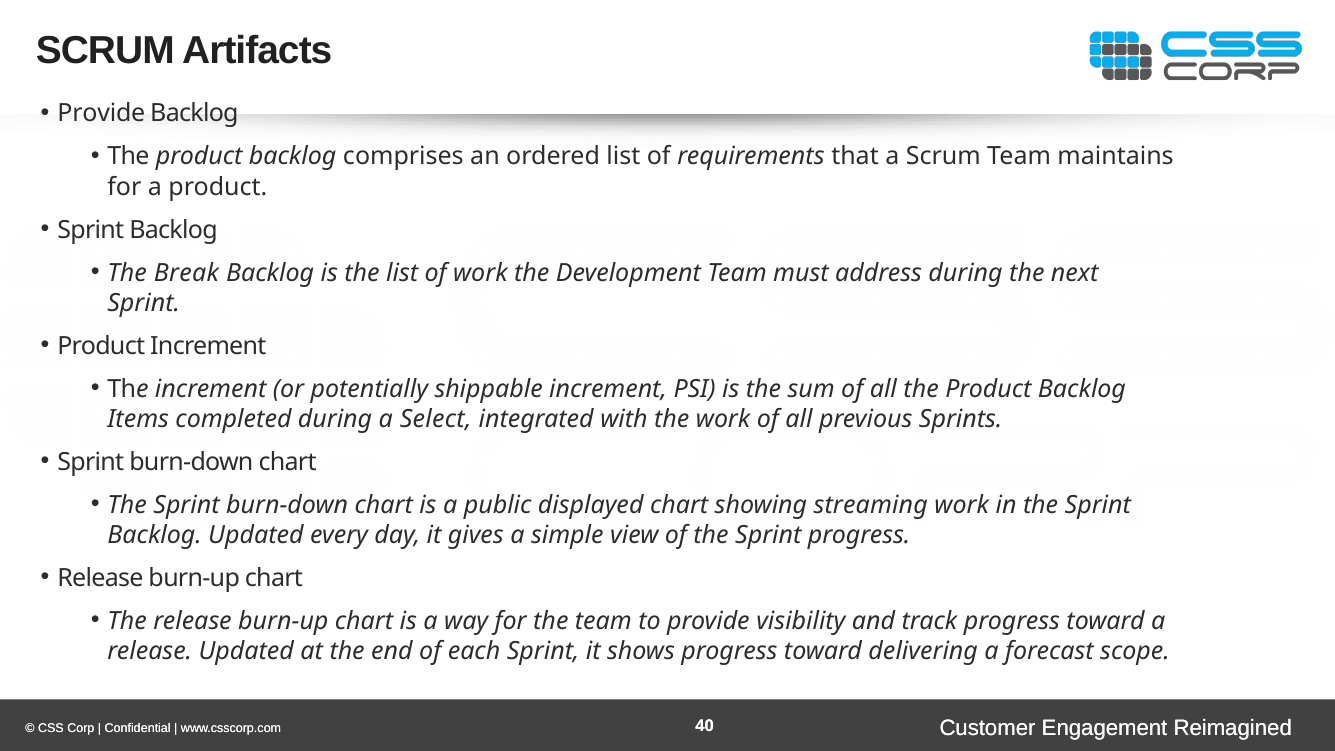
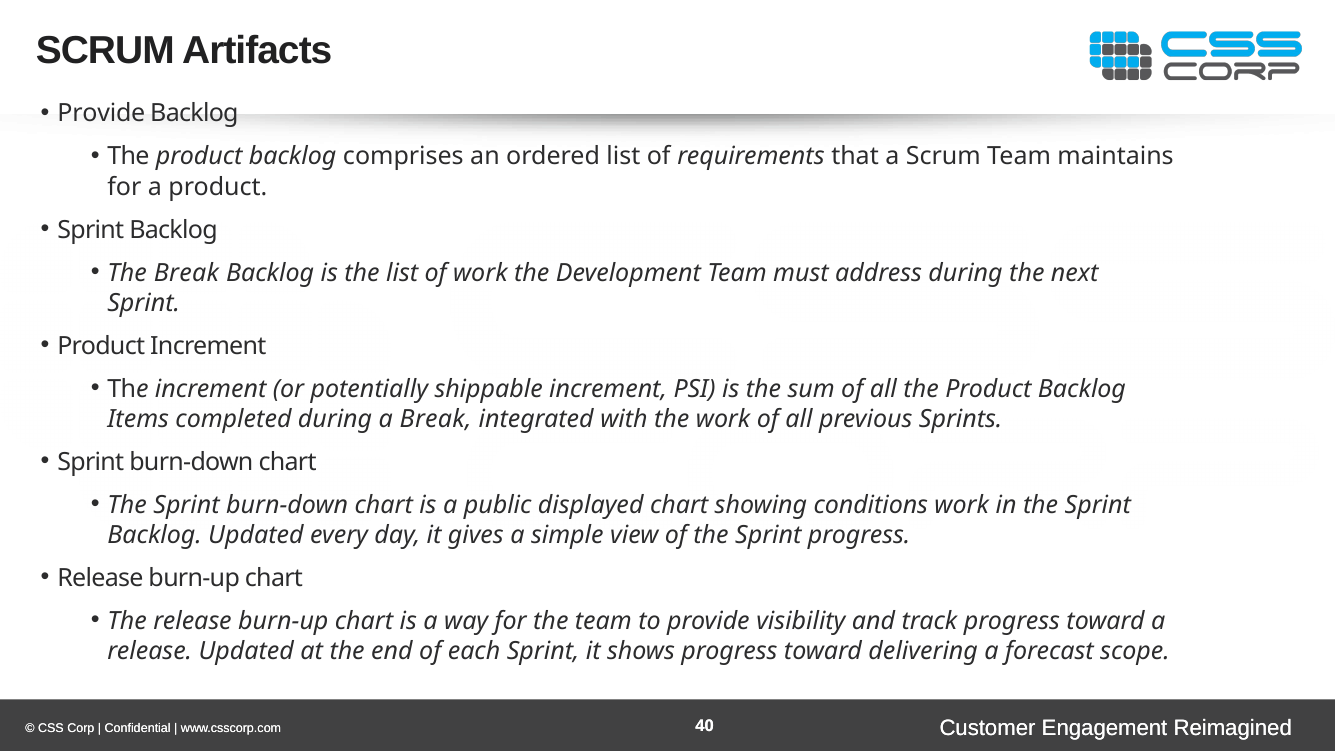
a Select: Select -> Break
streaming: streaming -> conditions
